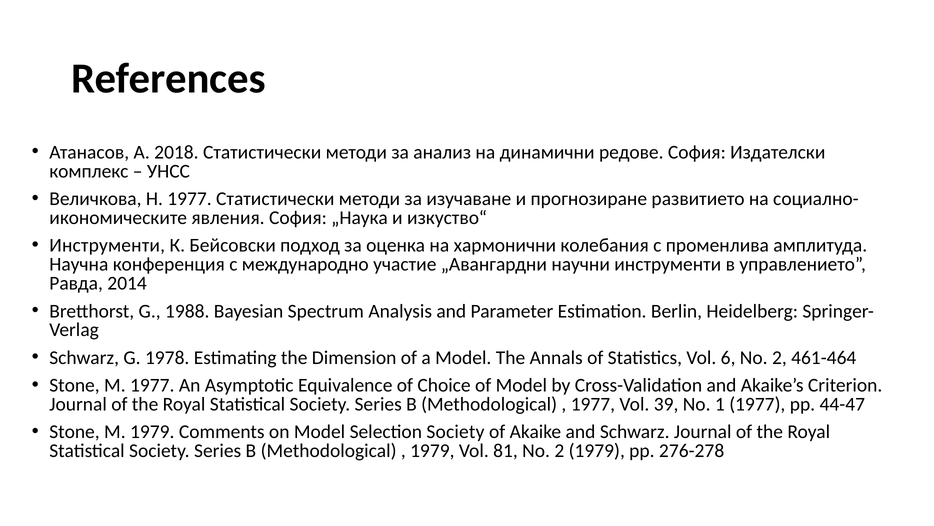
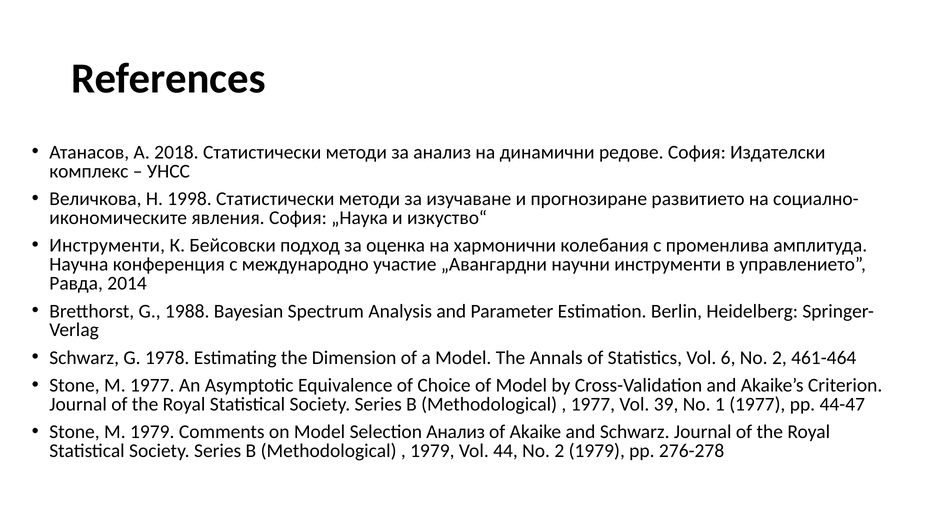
Н 1977: 1977 -> 1998
Selection Society: Society -> Анализ
81: 81 -> 44
